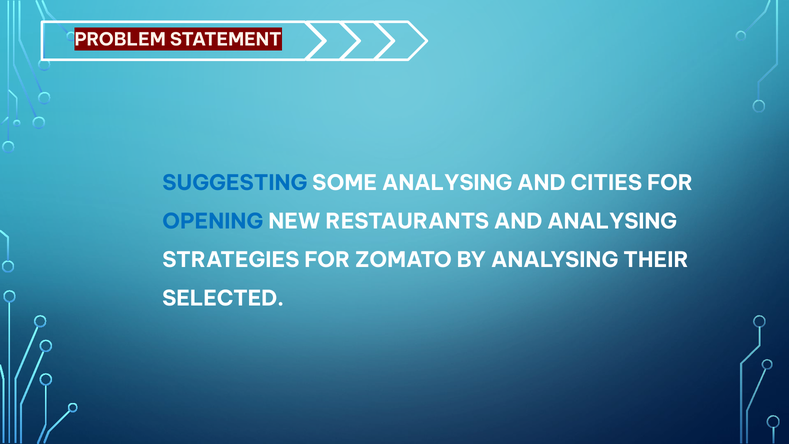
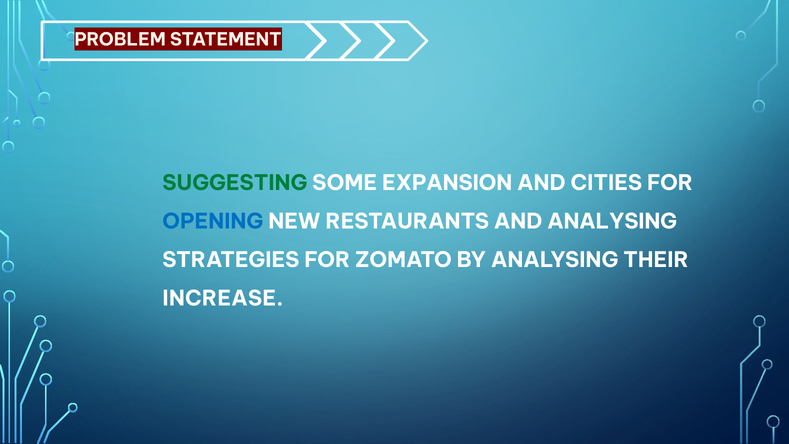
SUGGESTING colour: blue -> green
SOME ANALYSING: ANALYSING -> EXPANSION
SELECTED: SELECTED -> INCREASE
